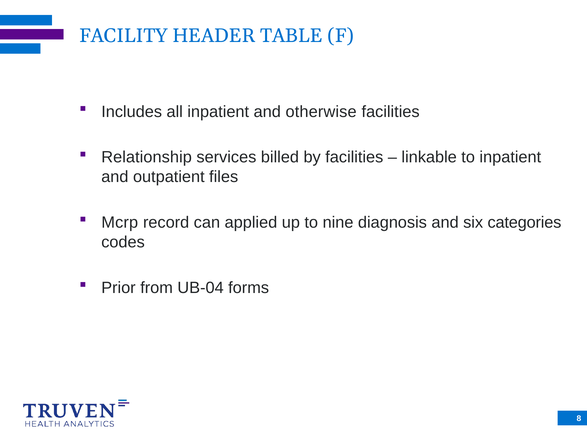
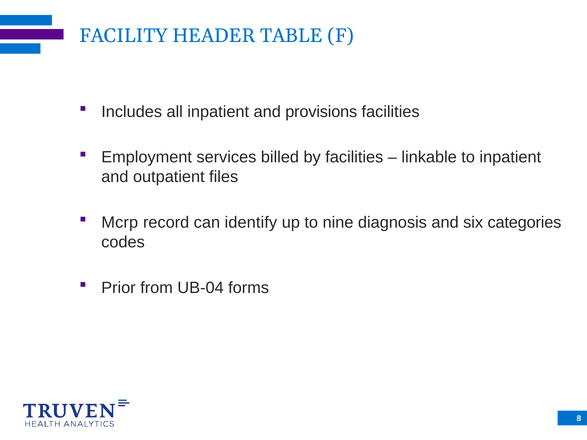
otherwise: otherwise -> provisions
Relationship: Relationship -> Employment
applied: applied -> identify
